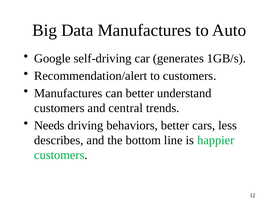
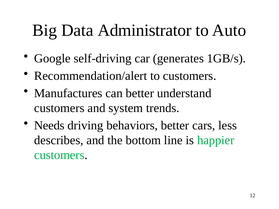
Data Manufactures: Manufactures -> Administrator
central: central -> system
